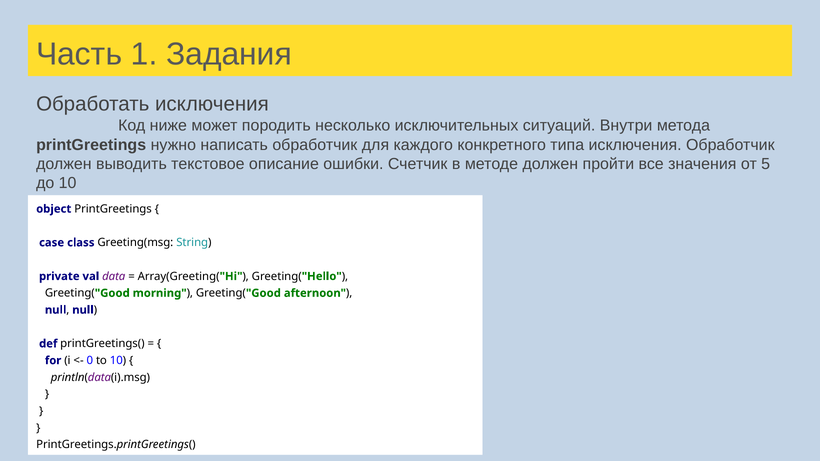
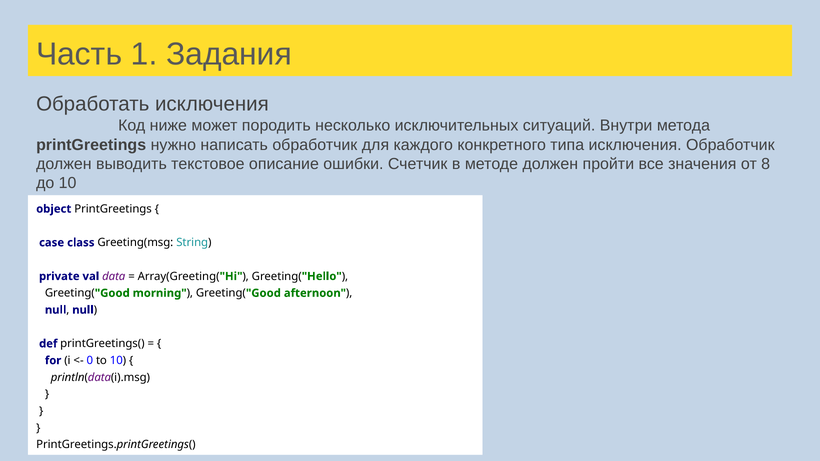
5: 5 -> 8
